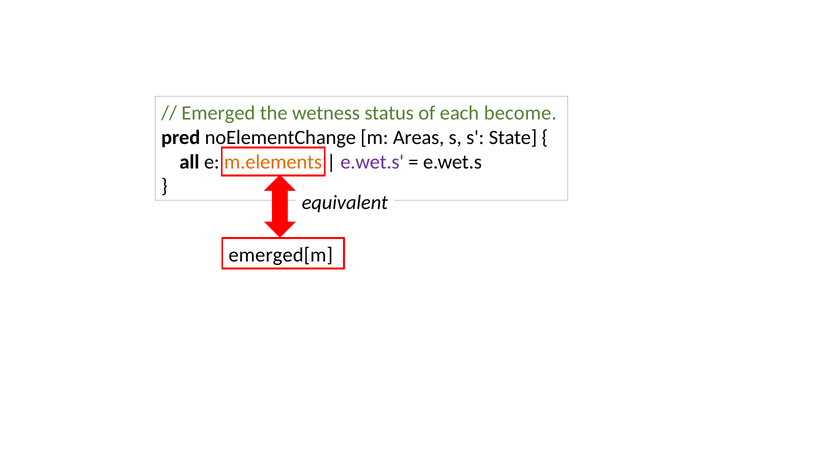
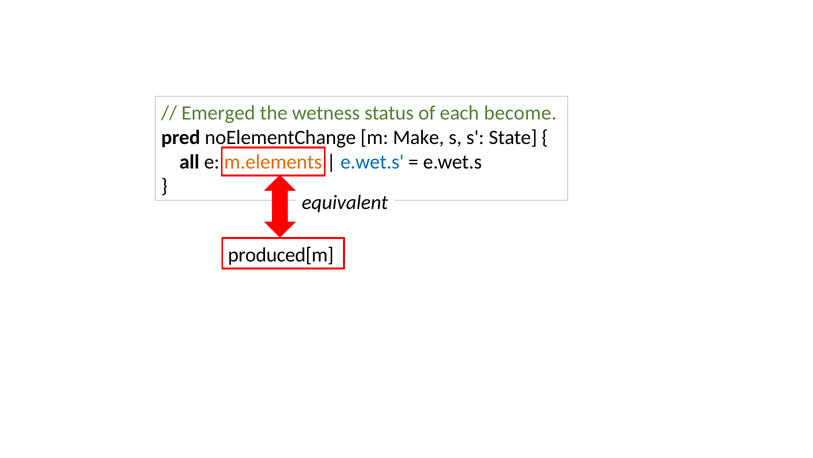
Areas: Areas -> Make
e.wet.s at (372, 162) colour: purple -> blue
emerged[m: emerged[m -> produced[m
